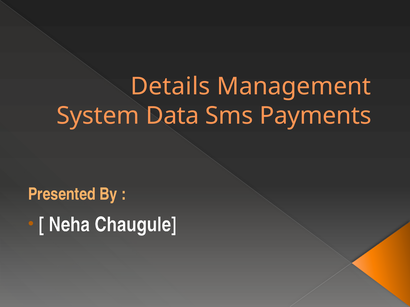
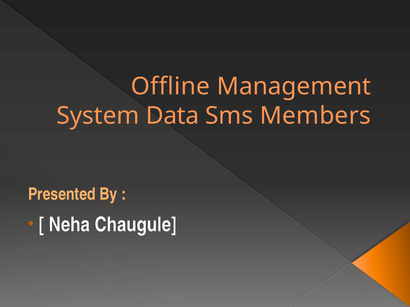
Details: Details -> Offline
Payments: Payments -> Members
